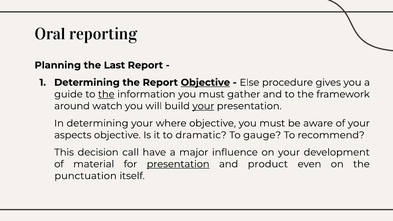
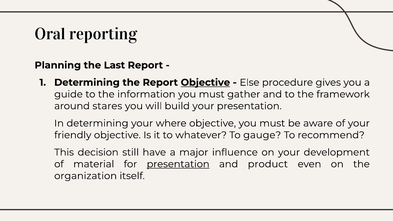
the at (106, 94) underline: present -> none
watch: watch -> stares
your at (203, 106) underline: present -> none
aspects: aspects -> friendly
dramatic: dramatic -> whatever
call: call -> still
punctuation: punctuation -> organization
